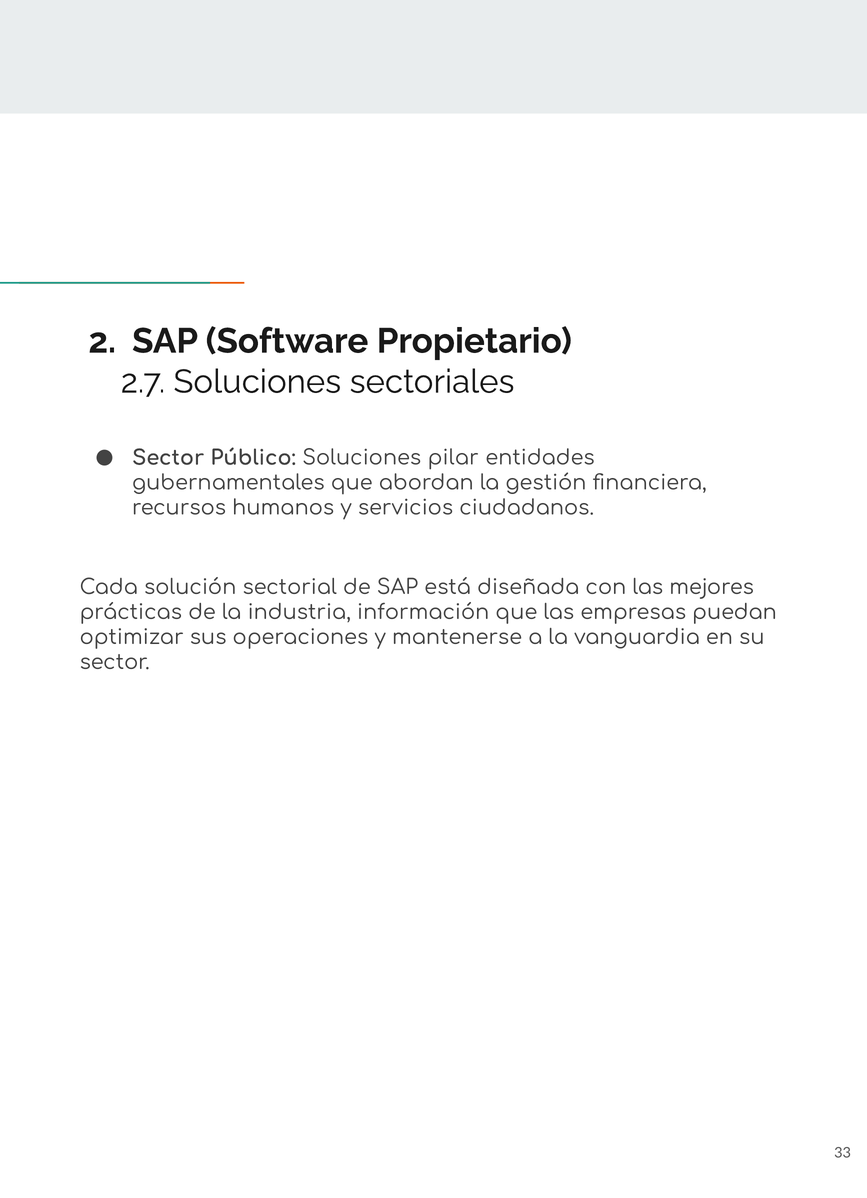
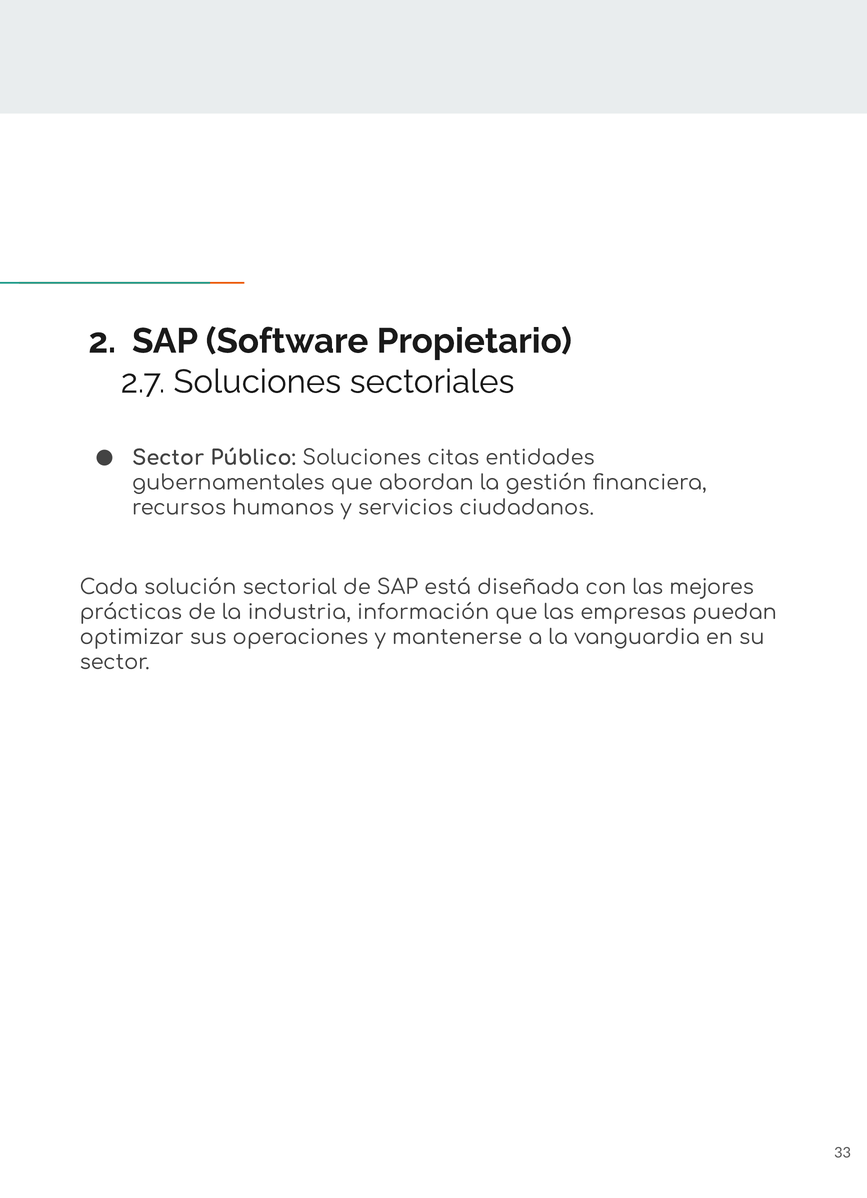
pilar: pilar -> citas
